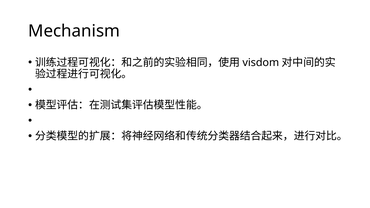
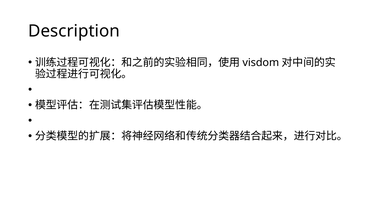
Mechanism: Mechanism -> Description
